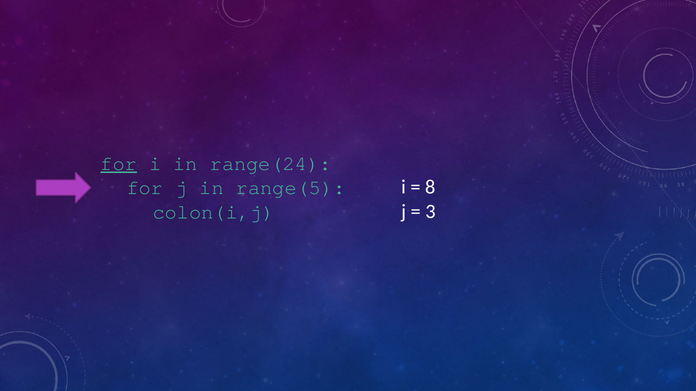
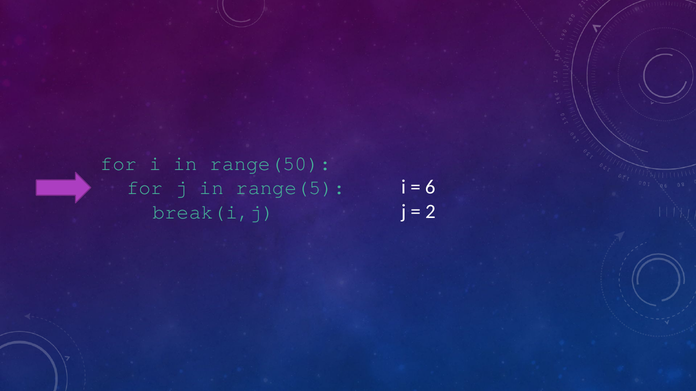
for at (119, 164) underline: present -> none
range(24: range(24 -> range(50
8: 8 -> 6
3: 3 -> 2
colon(i,j: colon(i,j -> break(i,j
